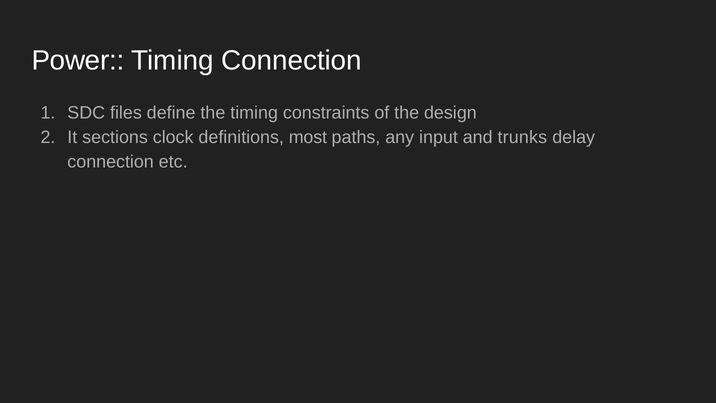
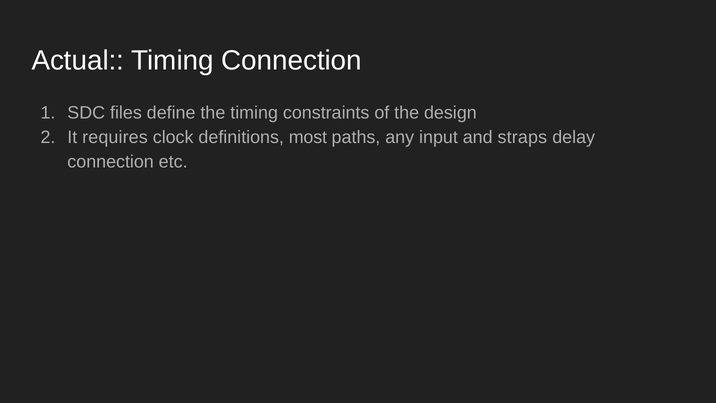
Power: Power -> Actual
sections: sections -> requires
trunks: trunks -> straps
